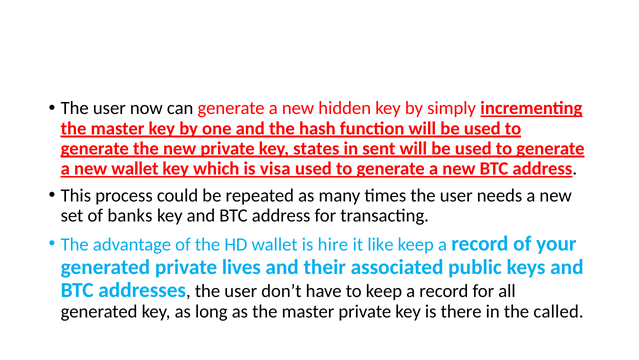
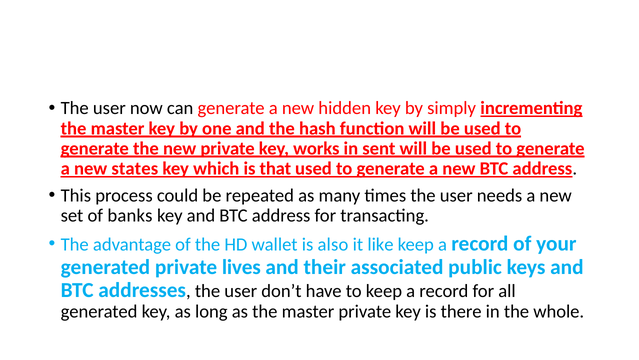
states: states -> works
new wallet: wallet -> states
visa: visa -> that
hire: hire -> also
called: called -> whole
